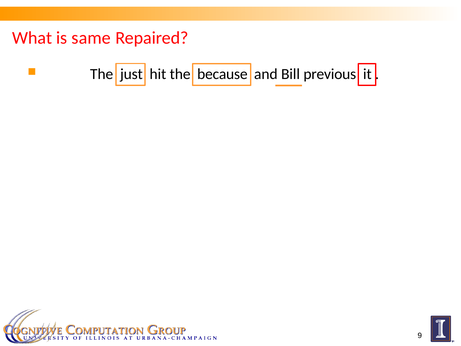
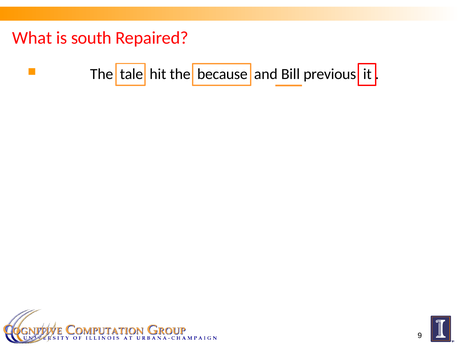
same: same -> south
just: just -> tale
